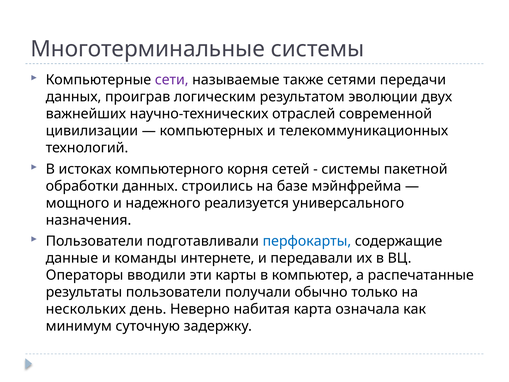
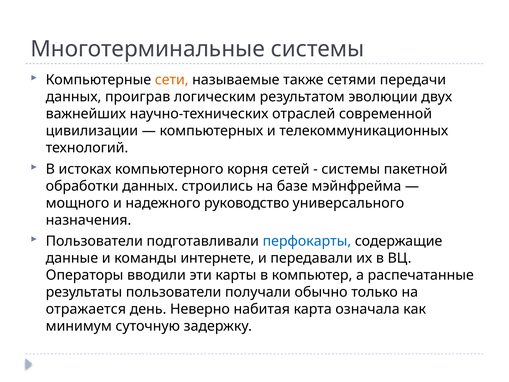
сети colour: purple -> orange
реализуется: реализуется -> руководство
нескольких: нескольких -> отражается
